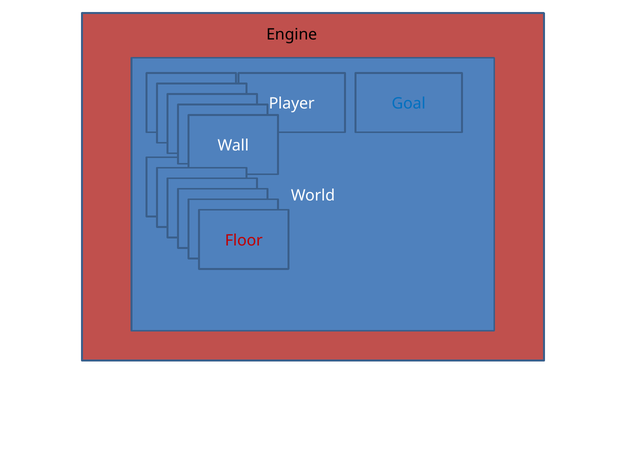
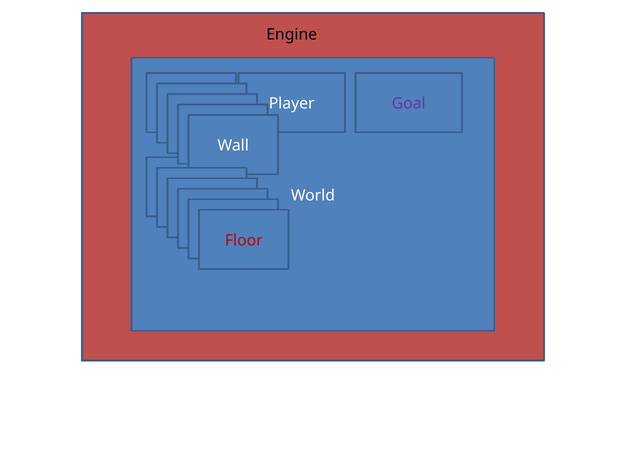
Goal colour: blue -> purple
